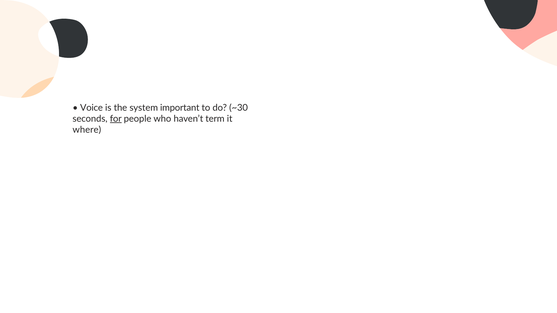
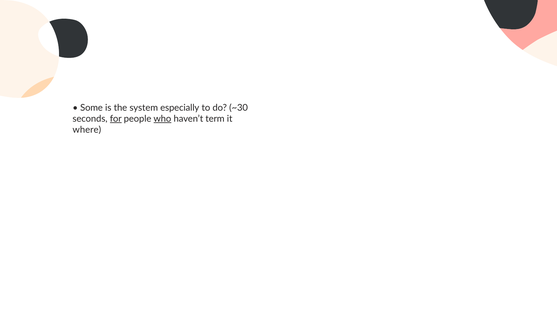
Voice: Voice -> Some
important: important -> especially
who underline: none -> present
